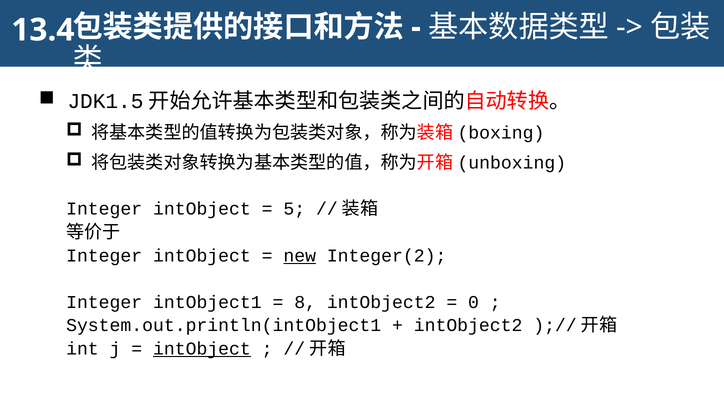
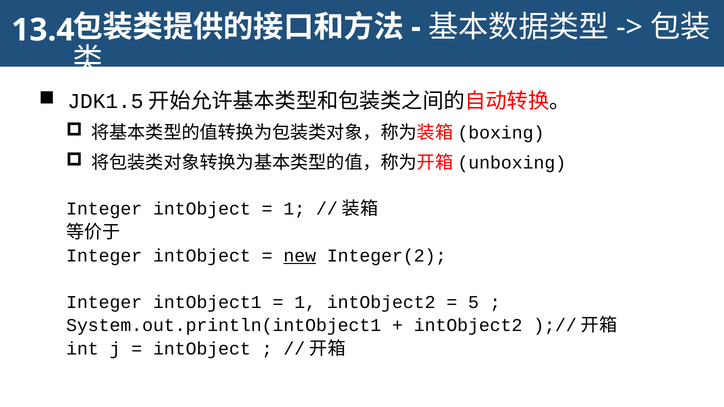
5 at (294, 209): 5 -> 1
8 at (305, 302): 8 -> 1
0: 0 -> 5
intObject at (202, 349) underline: present -> none
